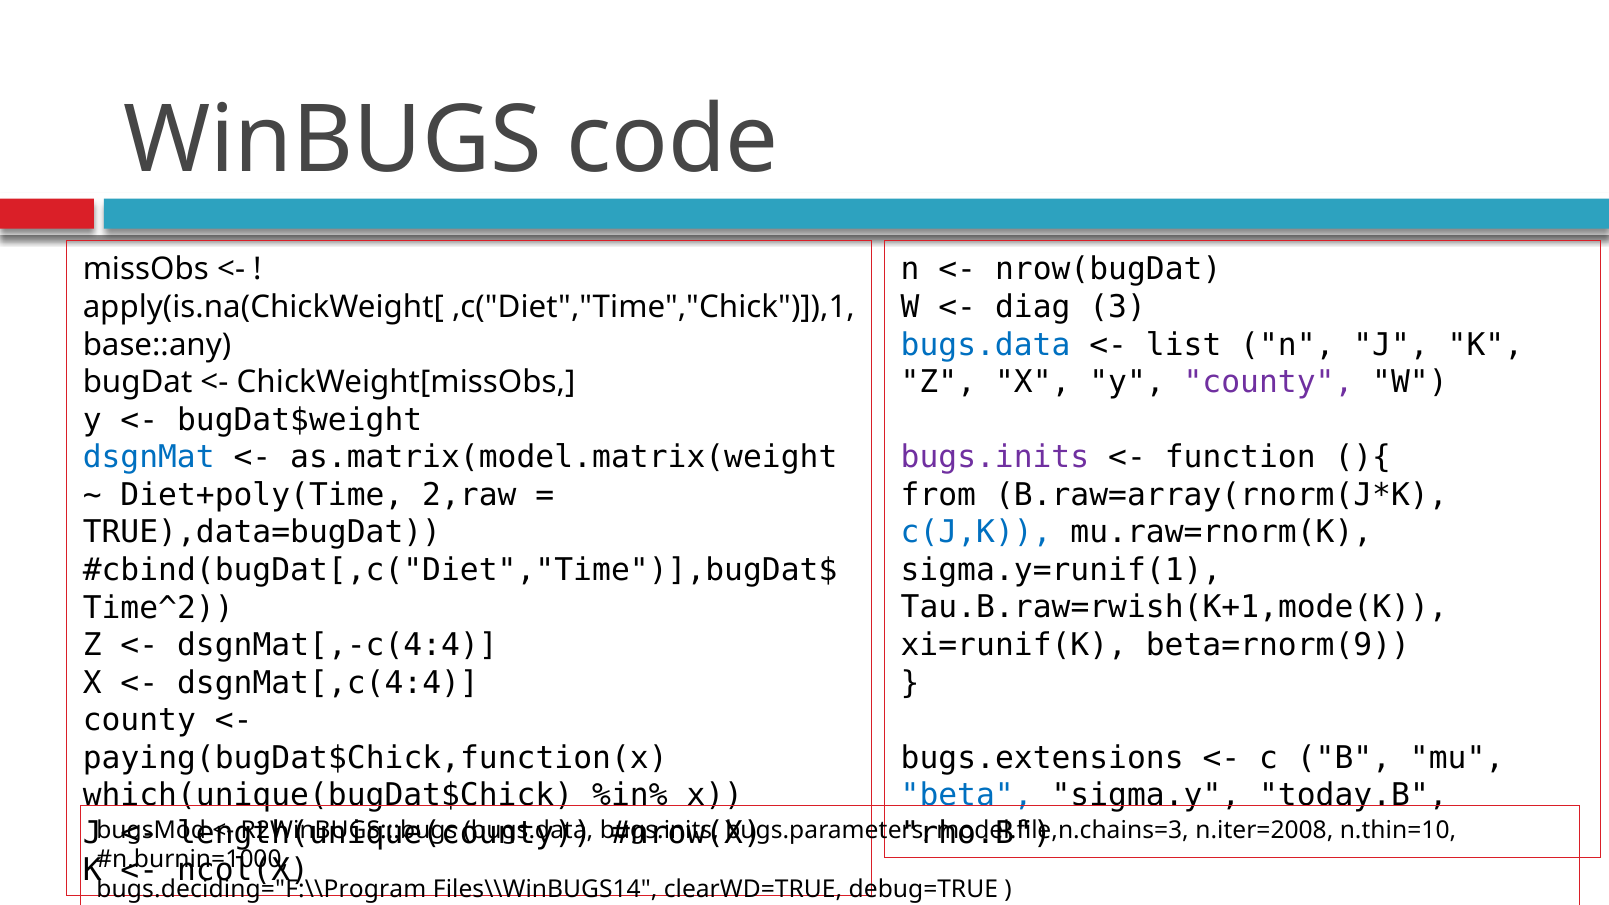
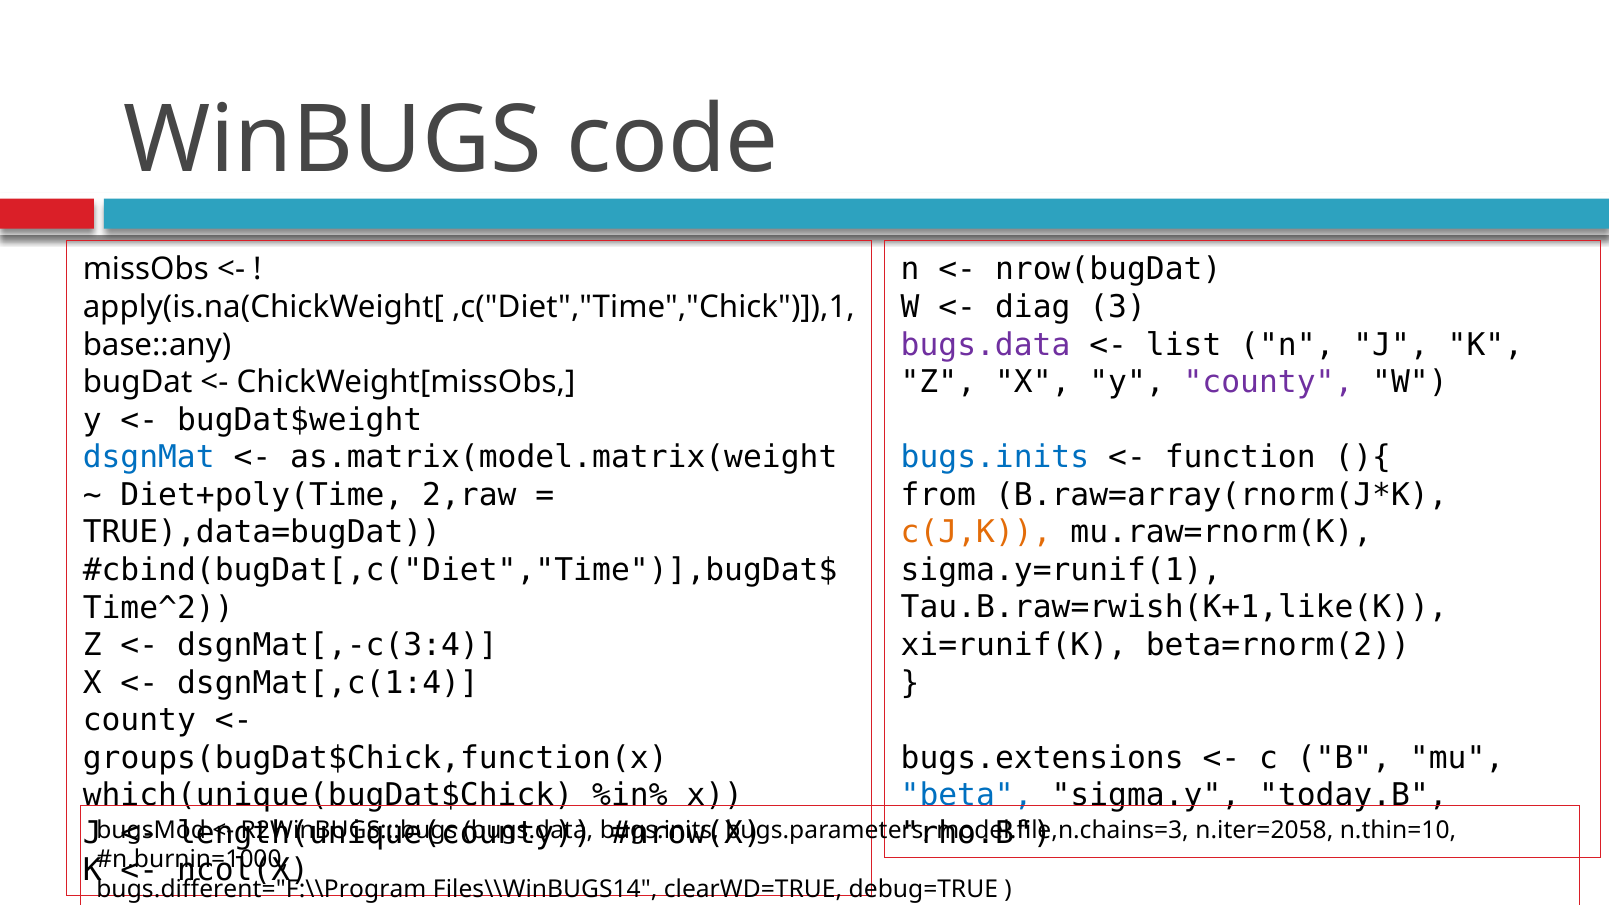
bugs.data at (986, 345) colour: blue -> purple
bugs.inits at (995, 457) colour: purple -> blue
c(J,K colour: blue -> orange
Tau.B.raw=rwish(K+1,mode(K: Tau.B.raw=rwish(K+1,mode(K -> Tau.B.raw=rwish(K+1,like(K
beta=rnorm(9: beta=rnorm(9 -> beta=rnorm(2
dsgnMat[,-c(4:4: dsgnMat[,-c(4:4 -> dsgnMat[,-c(3:4
dsgnMat[,c(4:4: dsgnMat[,c(4:4 -> dsgnMat[,c(1:4
paying(bugDat$Chick,function(x: paying(bugDat$Chick,function(x -> groups(bugDat$Chick,function(x
n.iter=2008: n.iter=2008 -> n.iter=2058
bugs.deciding="F:\\Program: bugs.deciding="F:\\Program -> bugs.different="F:\\Program
